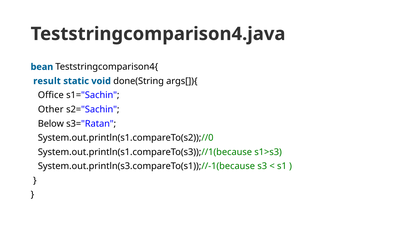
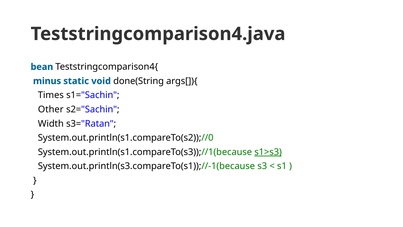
result: result -> minus
Office: Office -> Times
Below: Below -> Width
s1>s3 underline: none -> present
